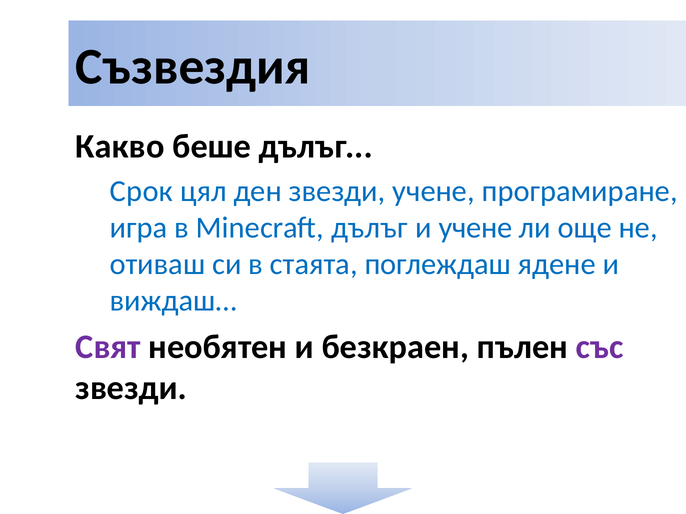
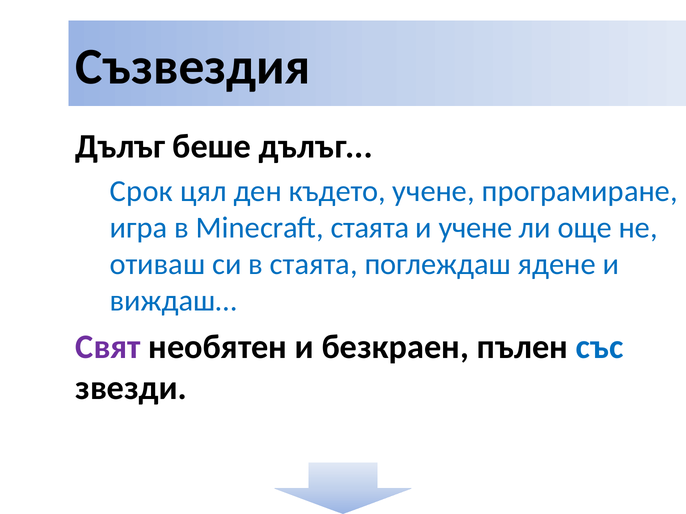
Какво at (120, 146): Какво -> Дълъг
ден звезди: звезди -> където
Minecraft дълъг: дълъг -> стаята
със colour: purple -> blue
